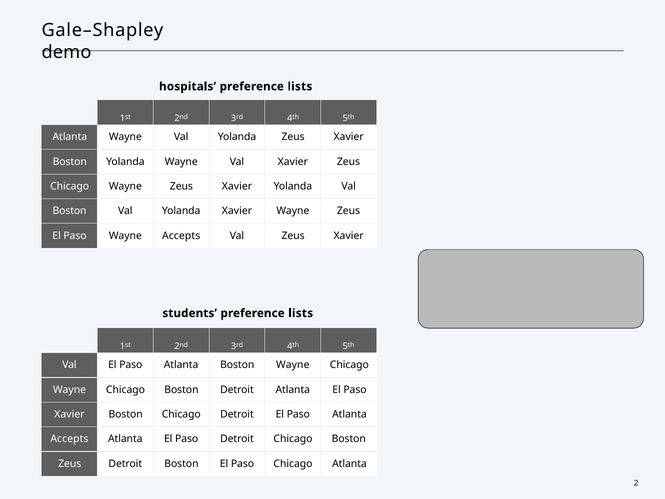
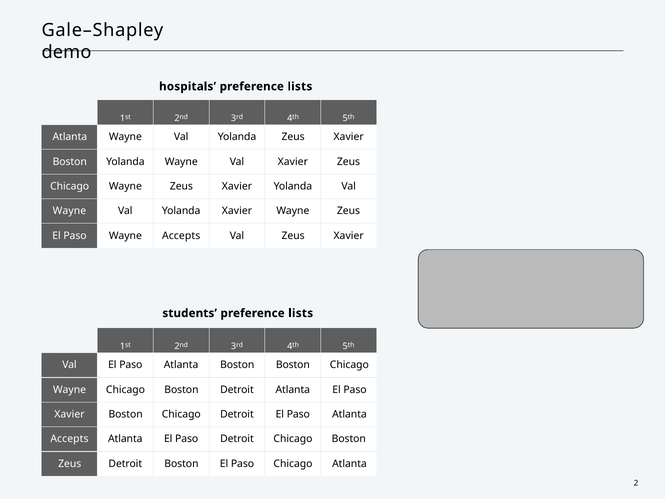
Boston at (70, 211): Boston -> Wayne
Boston Wayne: Wayne -> Boston
